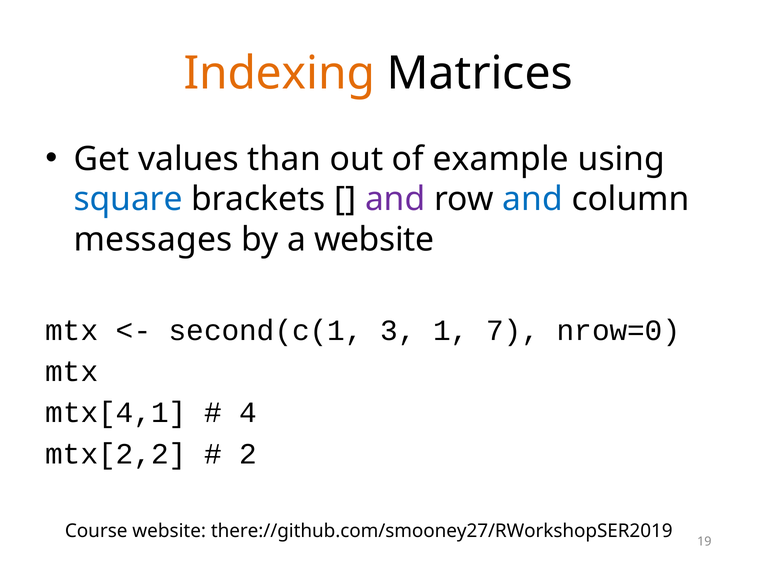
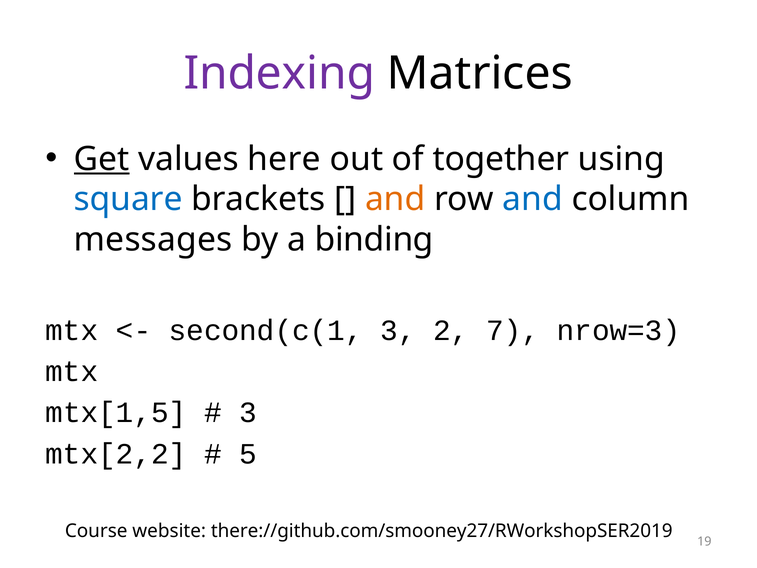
Indexing colour: orange -> purple
Get underline: none -> present
than: than -> here
example: example -> together
and at (395, 199) colour: purple -> orange
a website: website -> binding
1: 1 -> 2
nrow=0: nrow=0 -> nrow=3
mtx[4,1: mtx[4,1 -> mtx[1,5
4 at (248, 413): 4 -> 3
2: 2 -> 5
